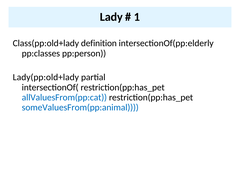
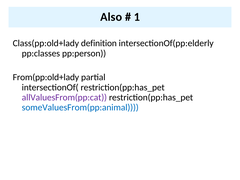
Lady: Lady -> Also
Lady(pp:old+lady: Lady(pp:old+lady -> From(pp:old+lady
allValuesFrom(pp:cat colour: blue -> purple
